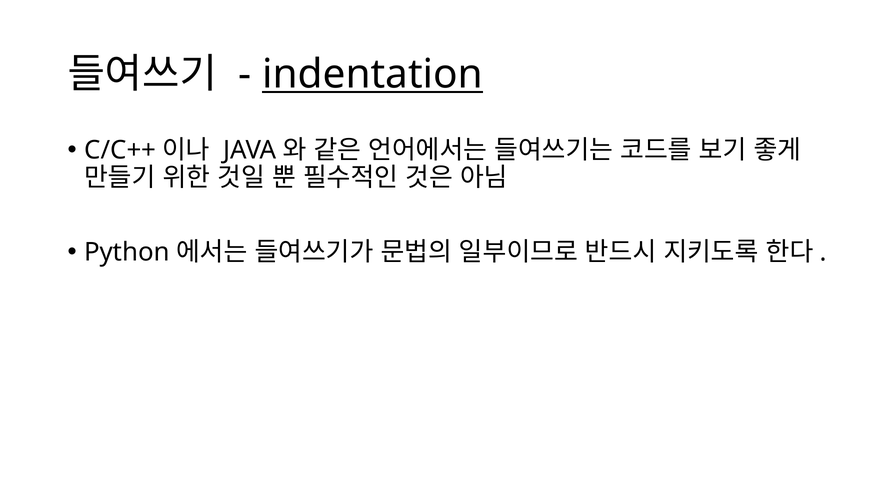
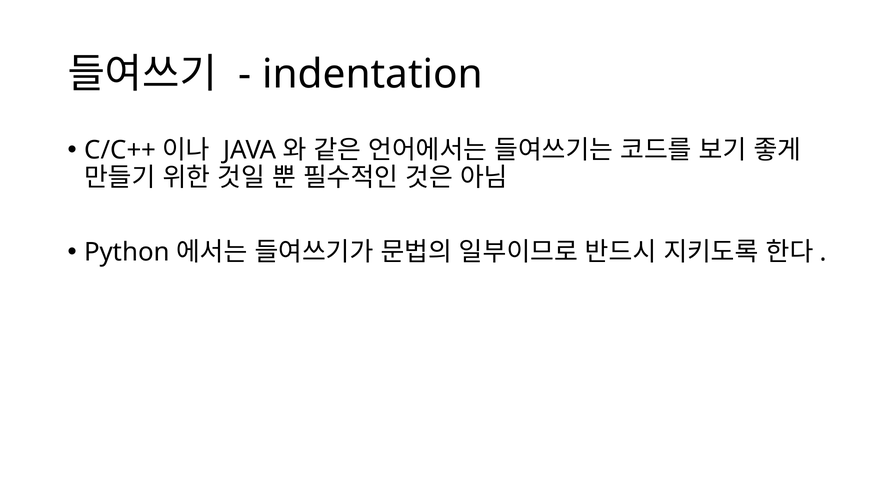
indentation underline: present -> none
